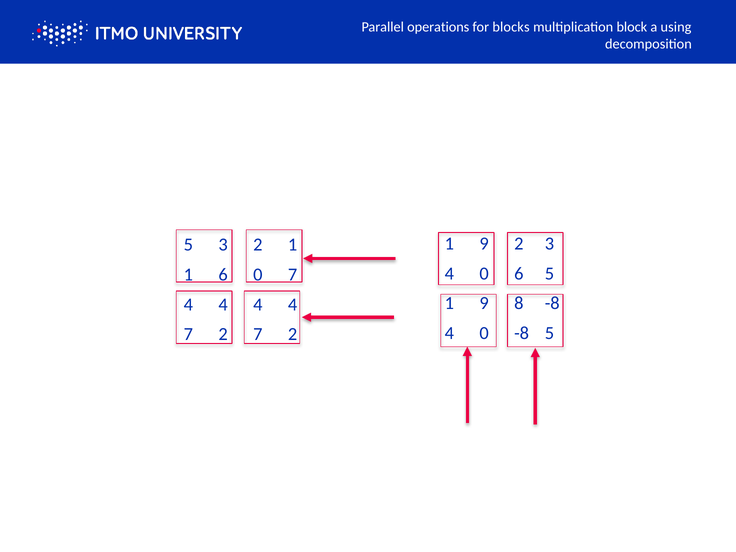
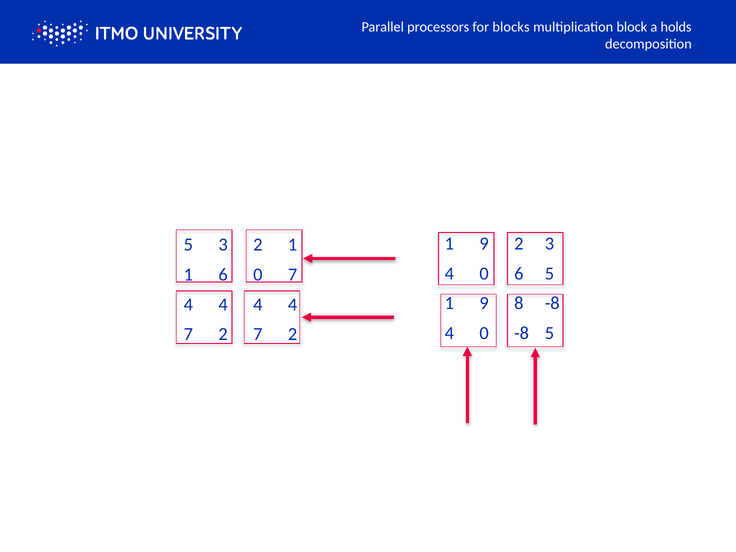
operations: operations -> processors
using: using -> holds
